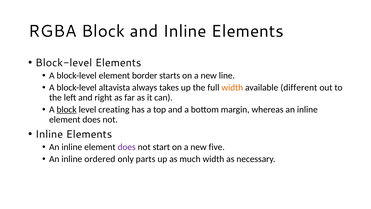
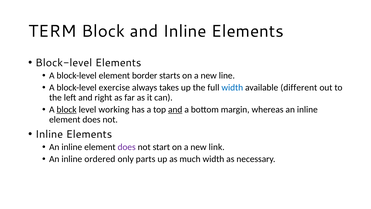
RGBA: RGBA -> TERM
altavista: altavista -> exercise
width at (232, 87) colour: orange -> blue
creating: creating -> working
and at (175, 109) underline: none -> present
five: five -> link
